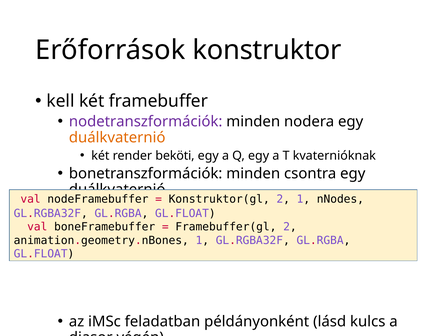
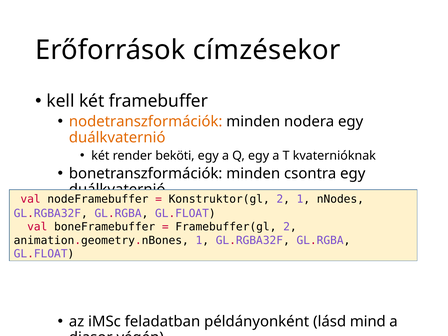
konstruktor: konstruktor -> címzésekor
nodetranszformációk colour: purple -> orange
kulcs: kulcs -> mind
